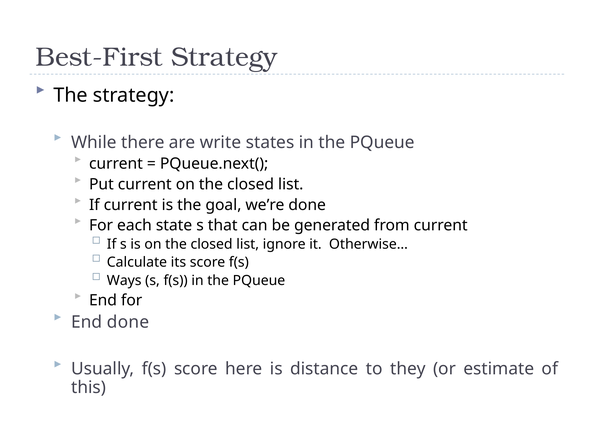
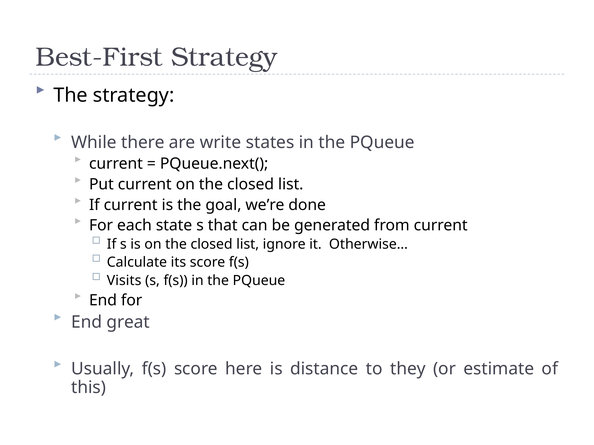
Ways: Ways -> Visits
End done: done -> great
